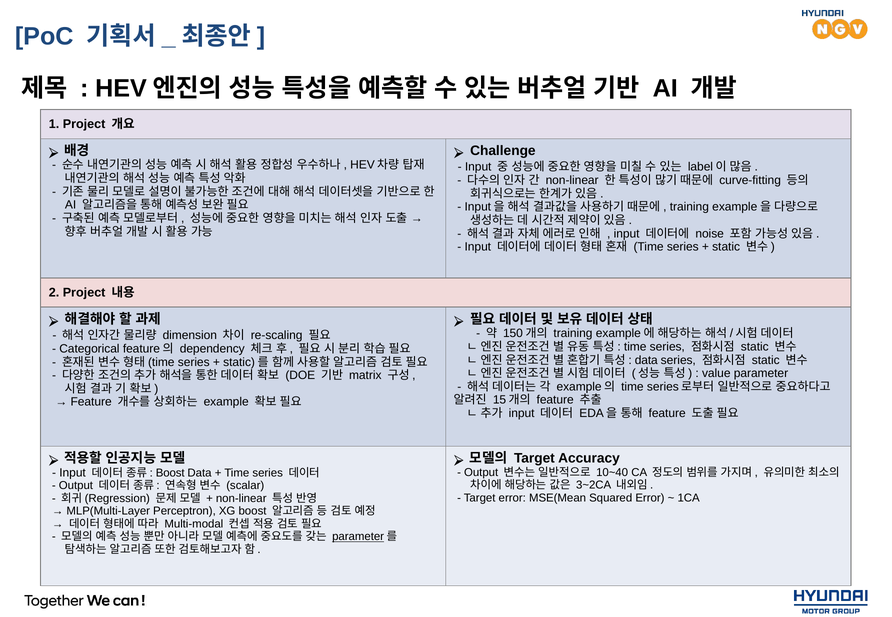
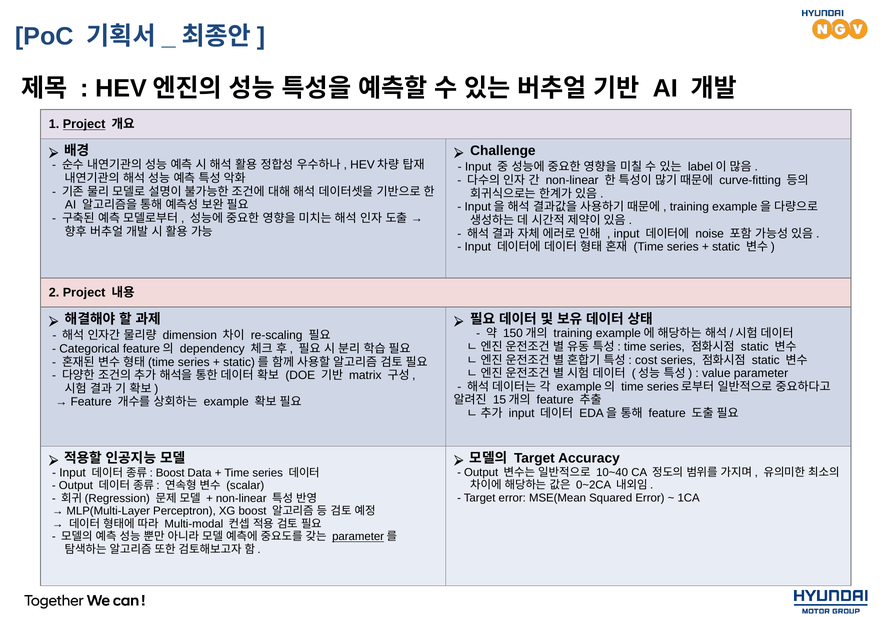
Project at (84, 124) underline: none -> present
data at (646, 360): data -> cost
3~2CA: 3~2CA -> 0~2CA
